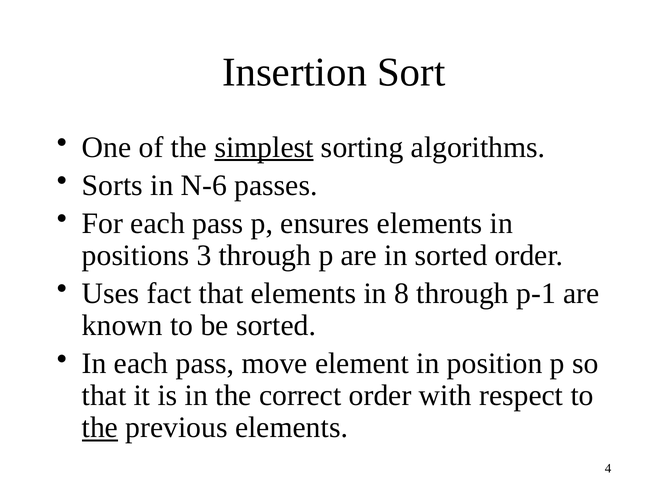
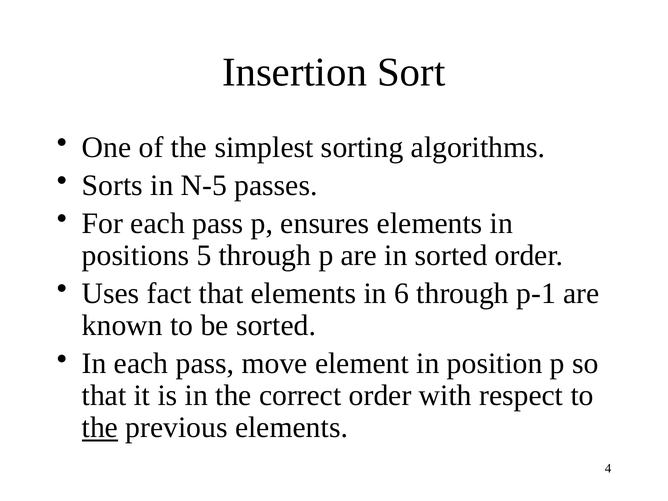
simplest underline: present -> none
N-6: N-6 -> N-5
3: 3 -> 5
8: 8 -> 6
